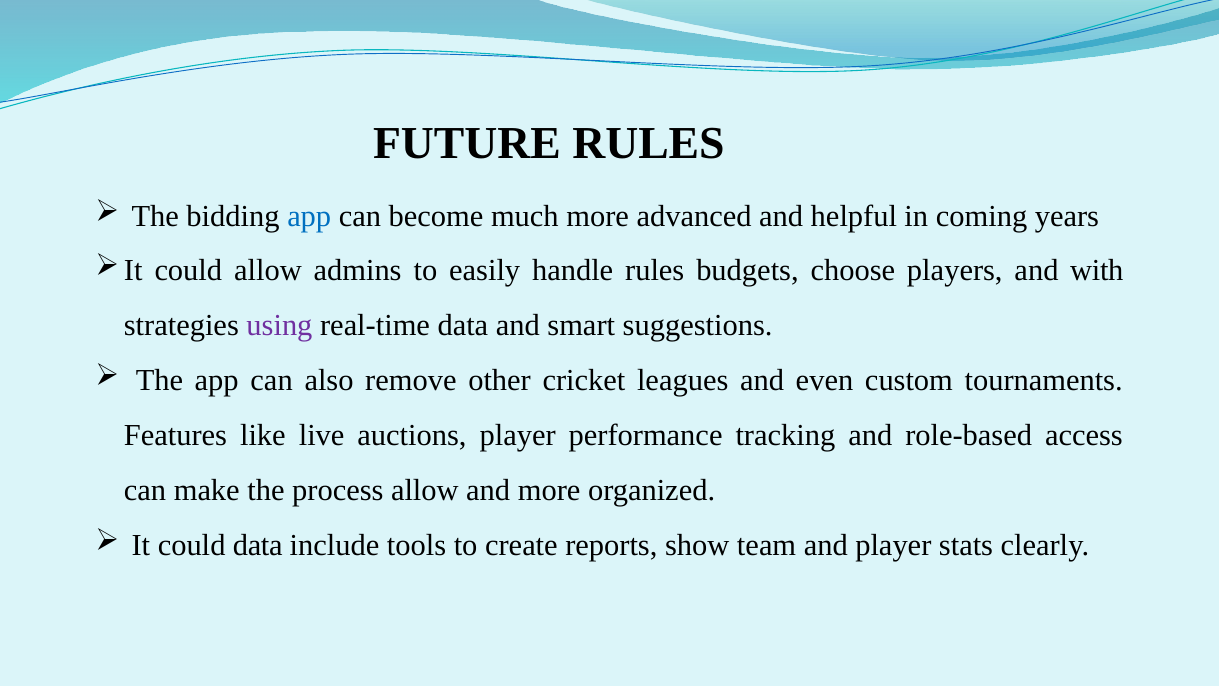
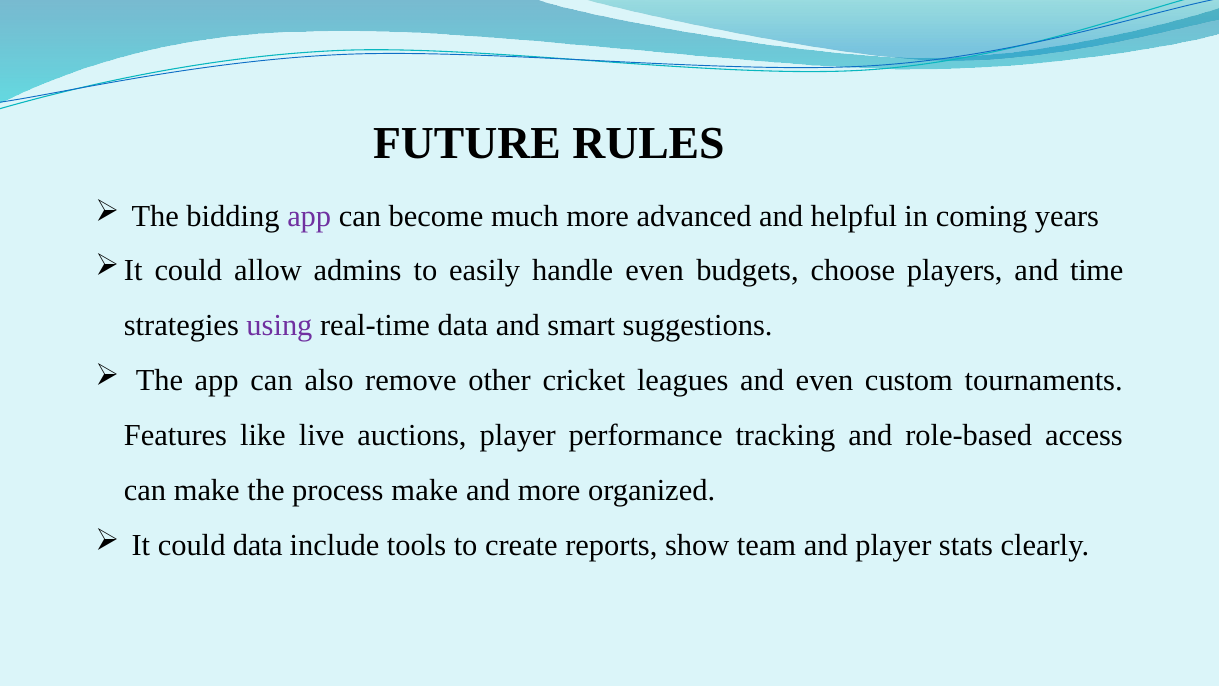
app at (309, 216) colour: blue -> purple
handle rules: rules -> even
with: with -> time
process allow: allow -> make
